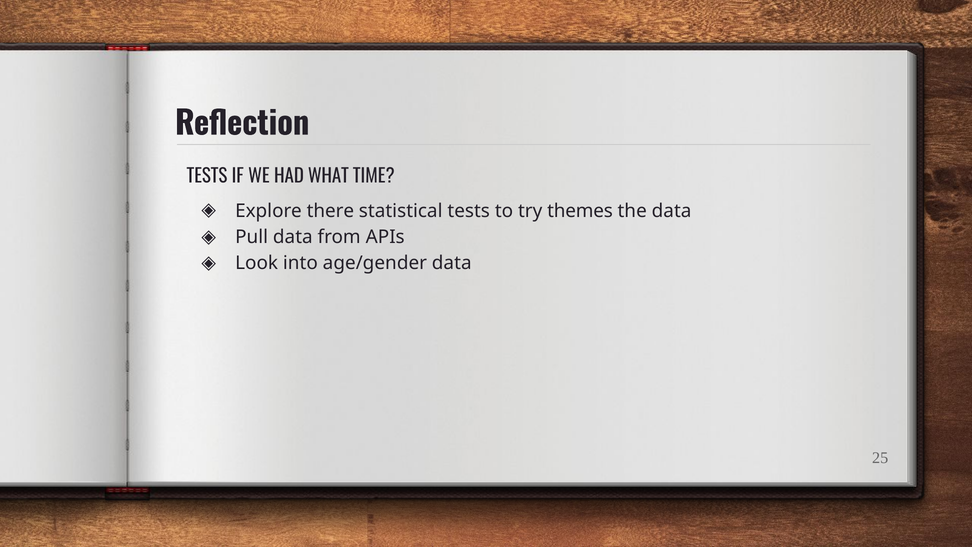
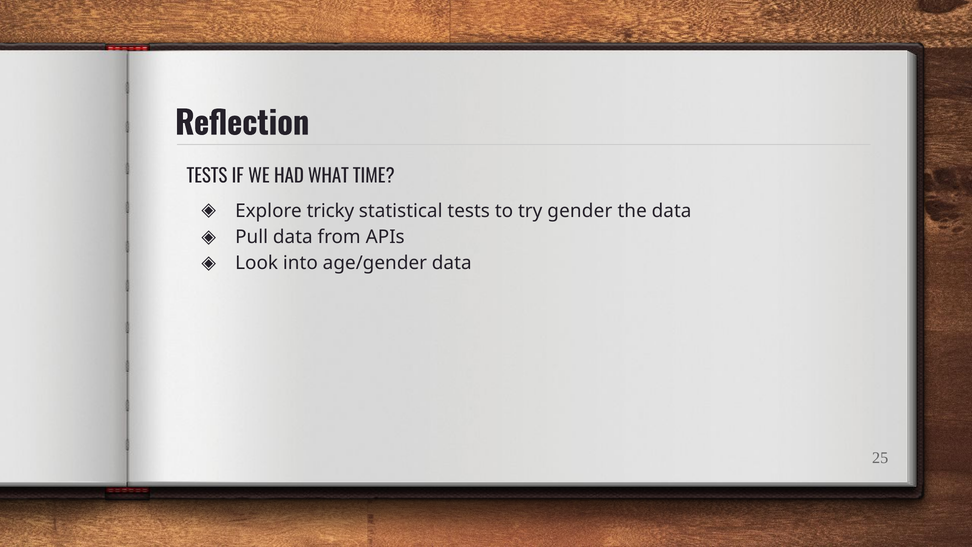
there: there -> tricky
themes: themes -> gender
